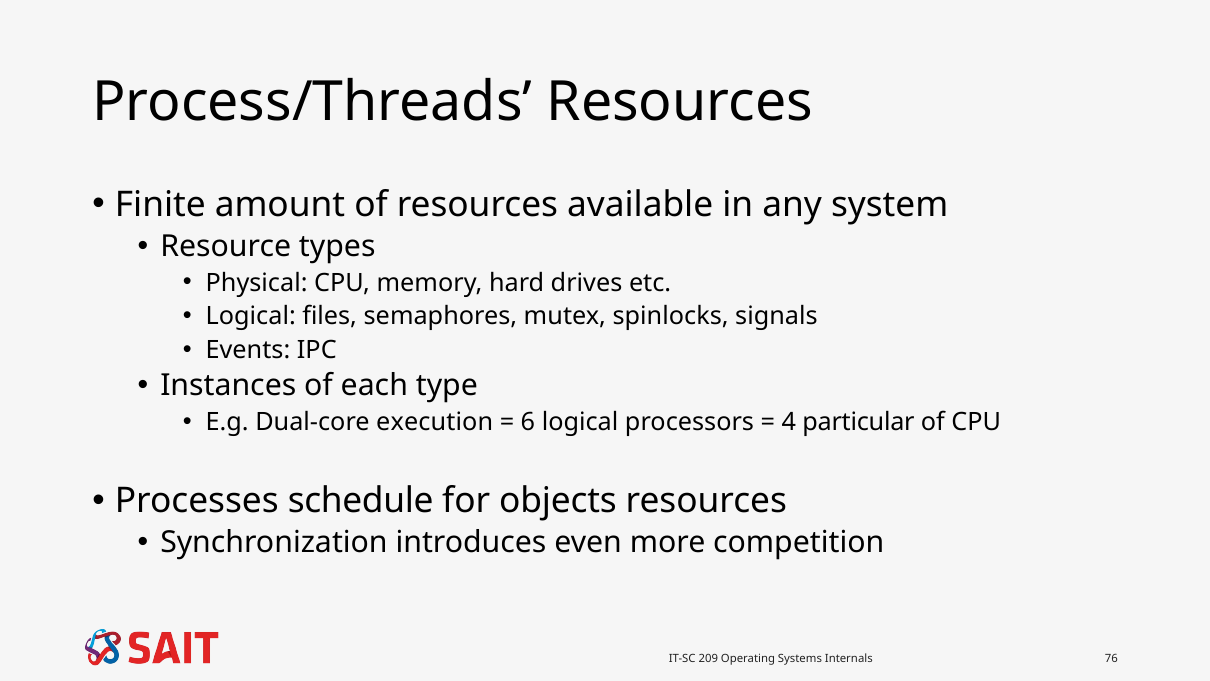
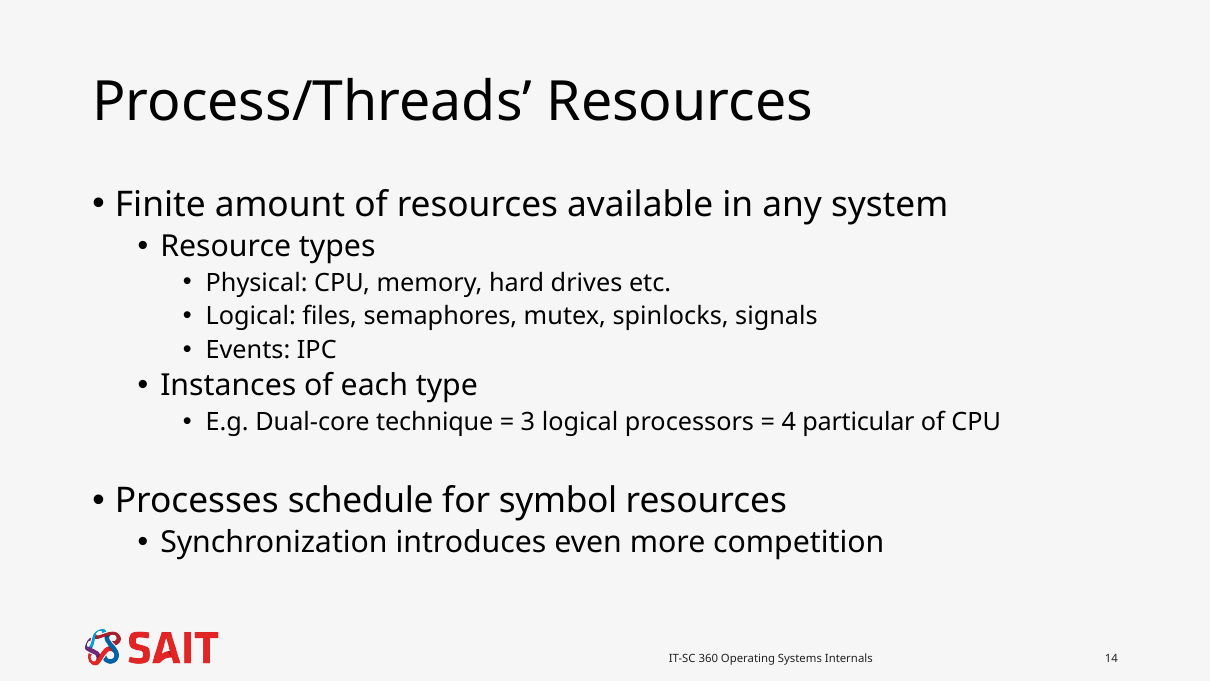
execution: execution -> technique
6: 6 -> 3
objects: objects -> symbol
209: 209 -> 360
76: 76 -> 14
